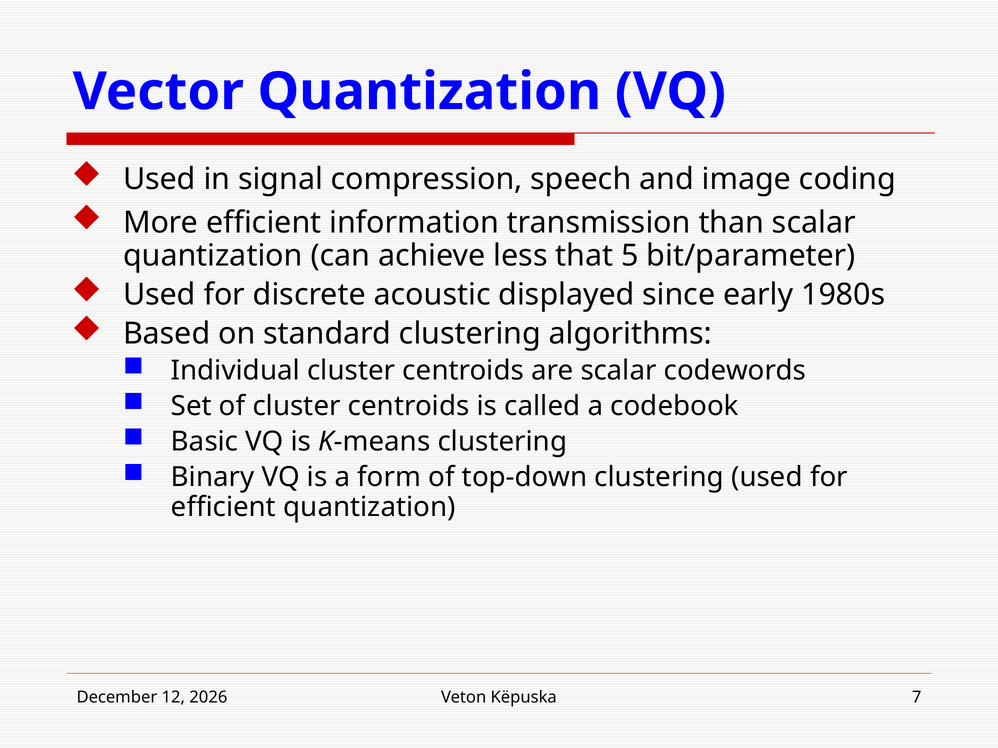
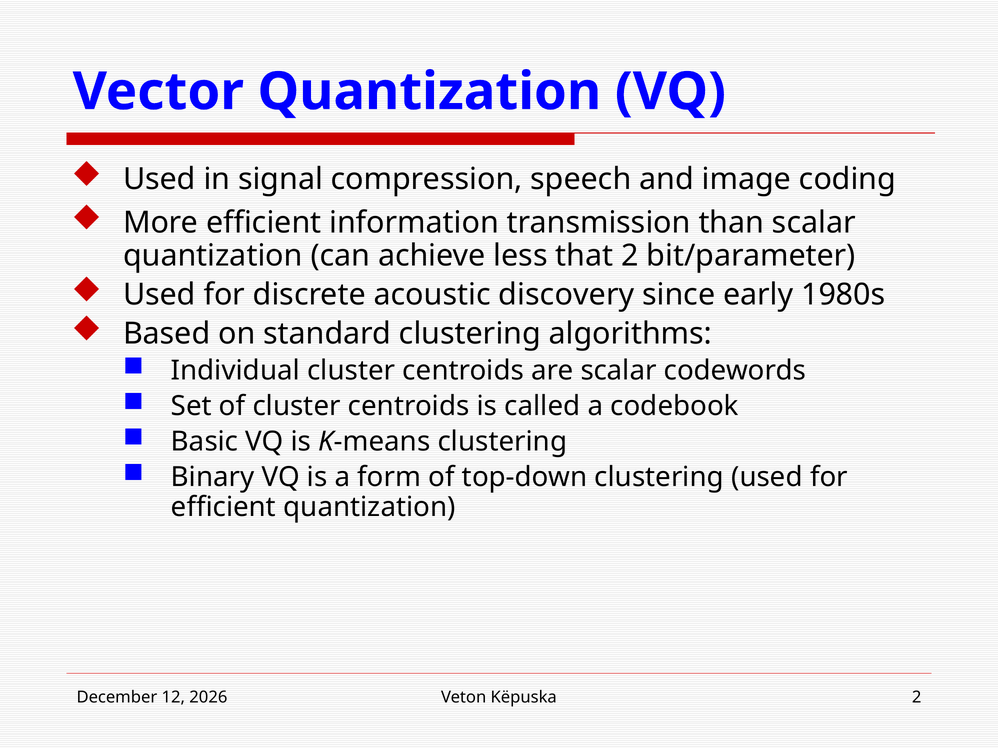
that 5: 5 -> 2
displayed: displayed -> discovery
Këpuska 7: 7 -> 2
